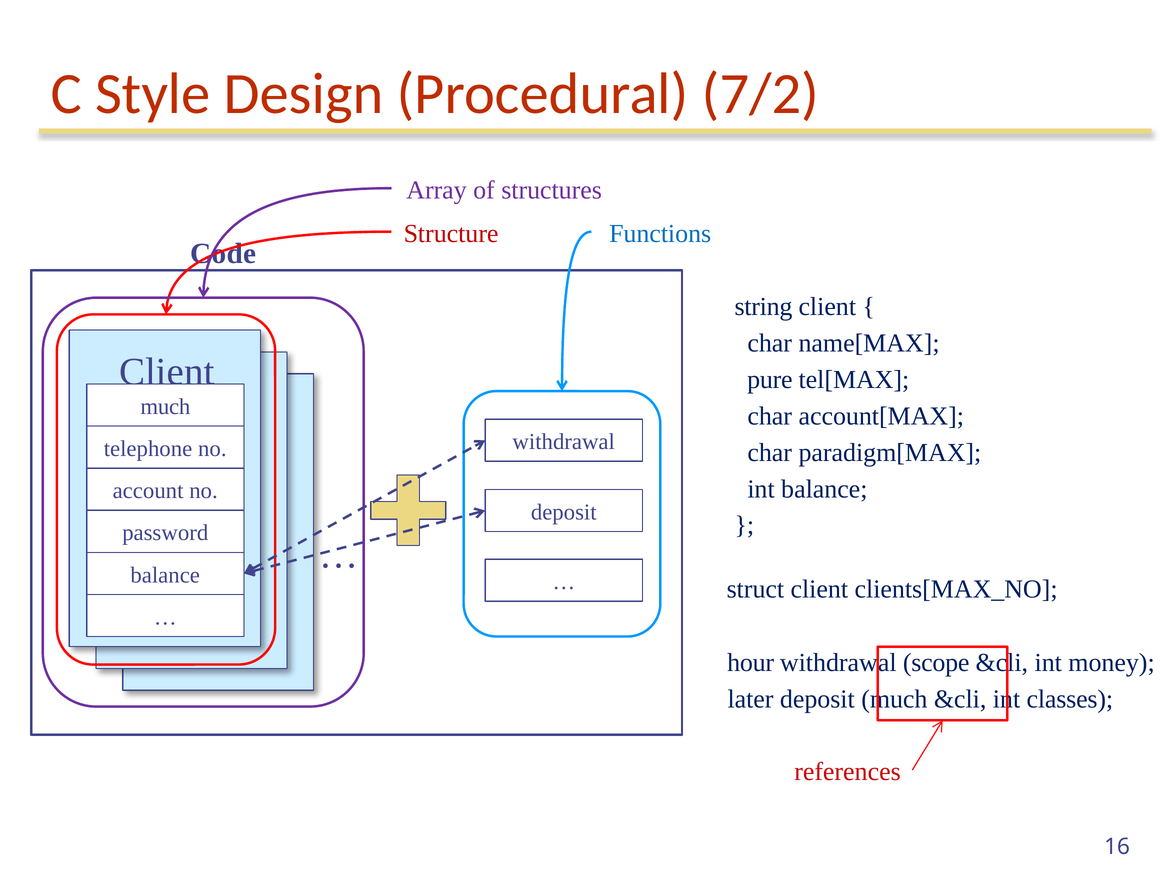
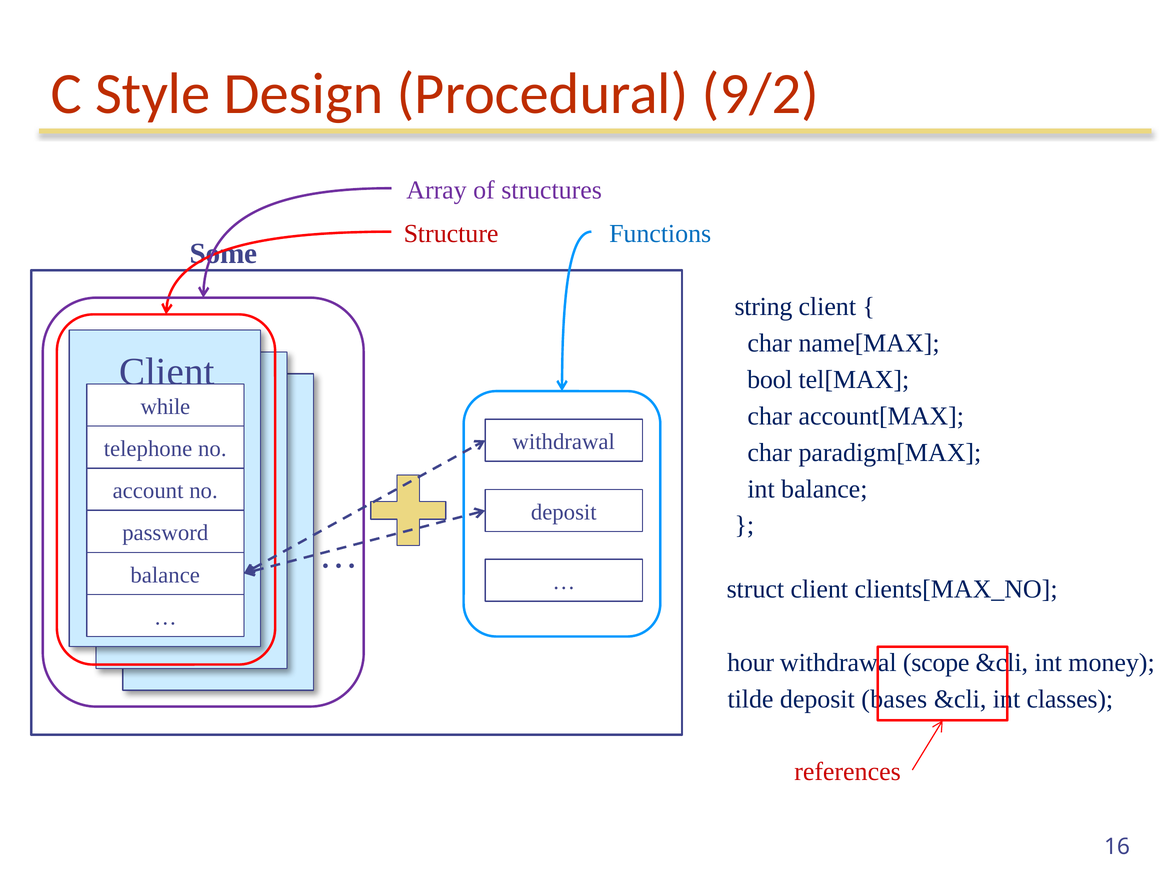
7/2: 7/2 -> 9/2
Code: Code -> Some
pure: pure -> bool
much at (165, 407): much -> while
later: later -> tilde
deposit much: much -> bases
